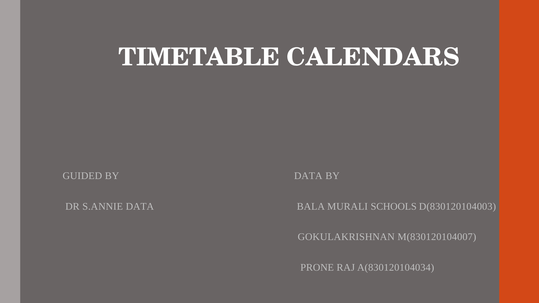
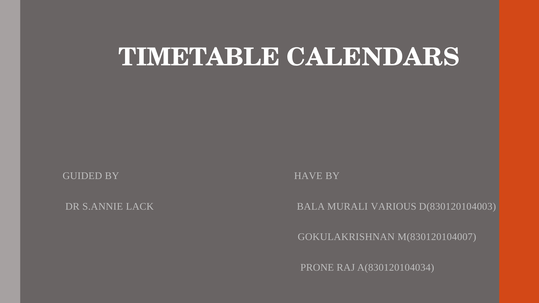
BY DATA: DATA -> HAVE
S.ANNIE DATA: DATA -> LACK
SCHOOLS: SCHOOLS -> VARIOUS
